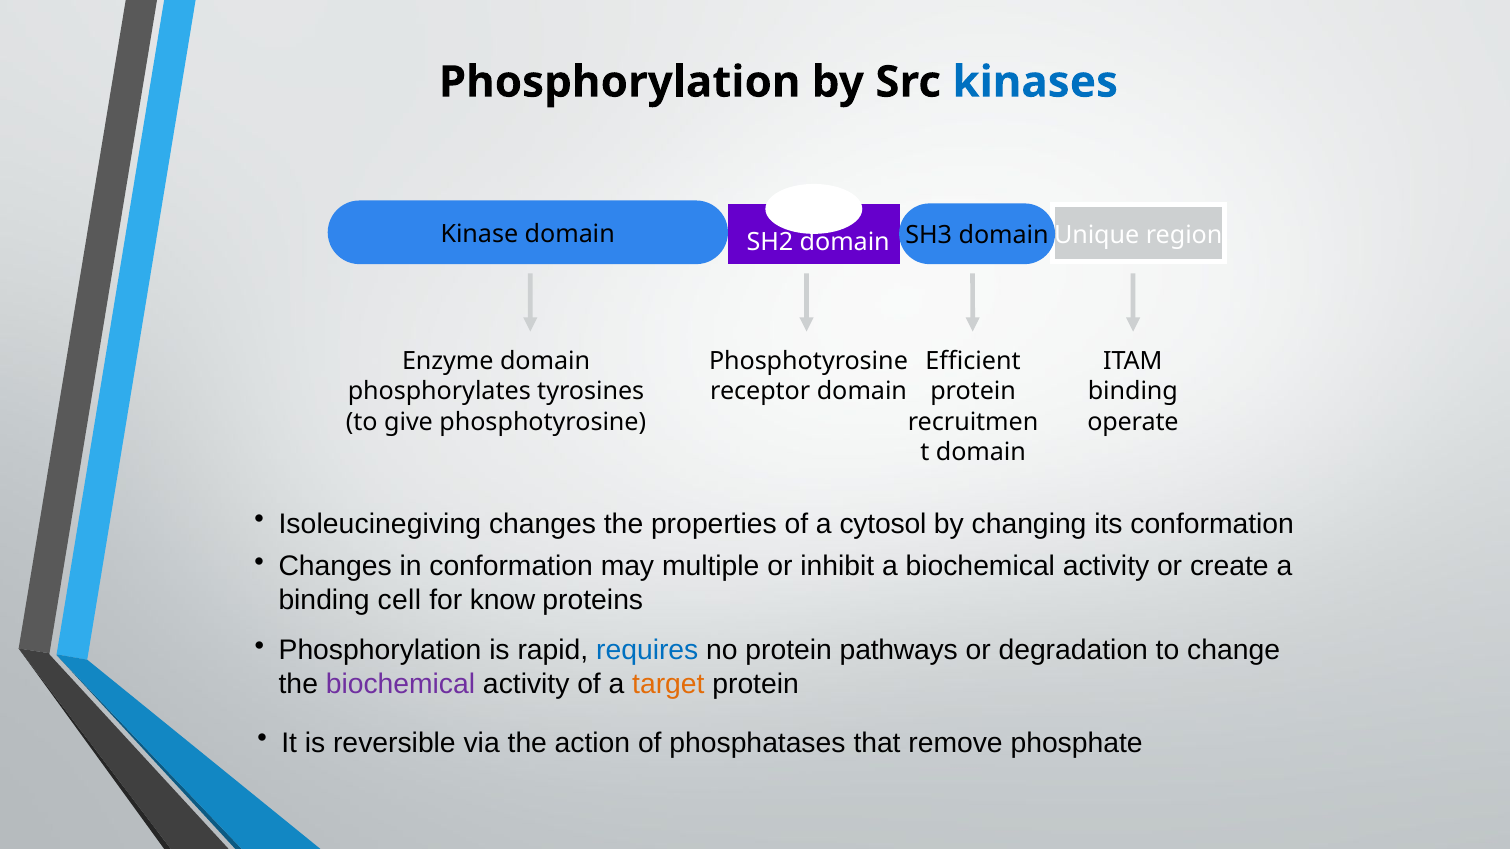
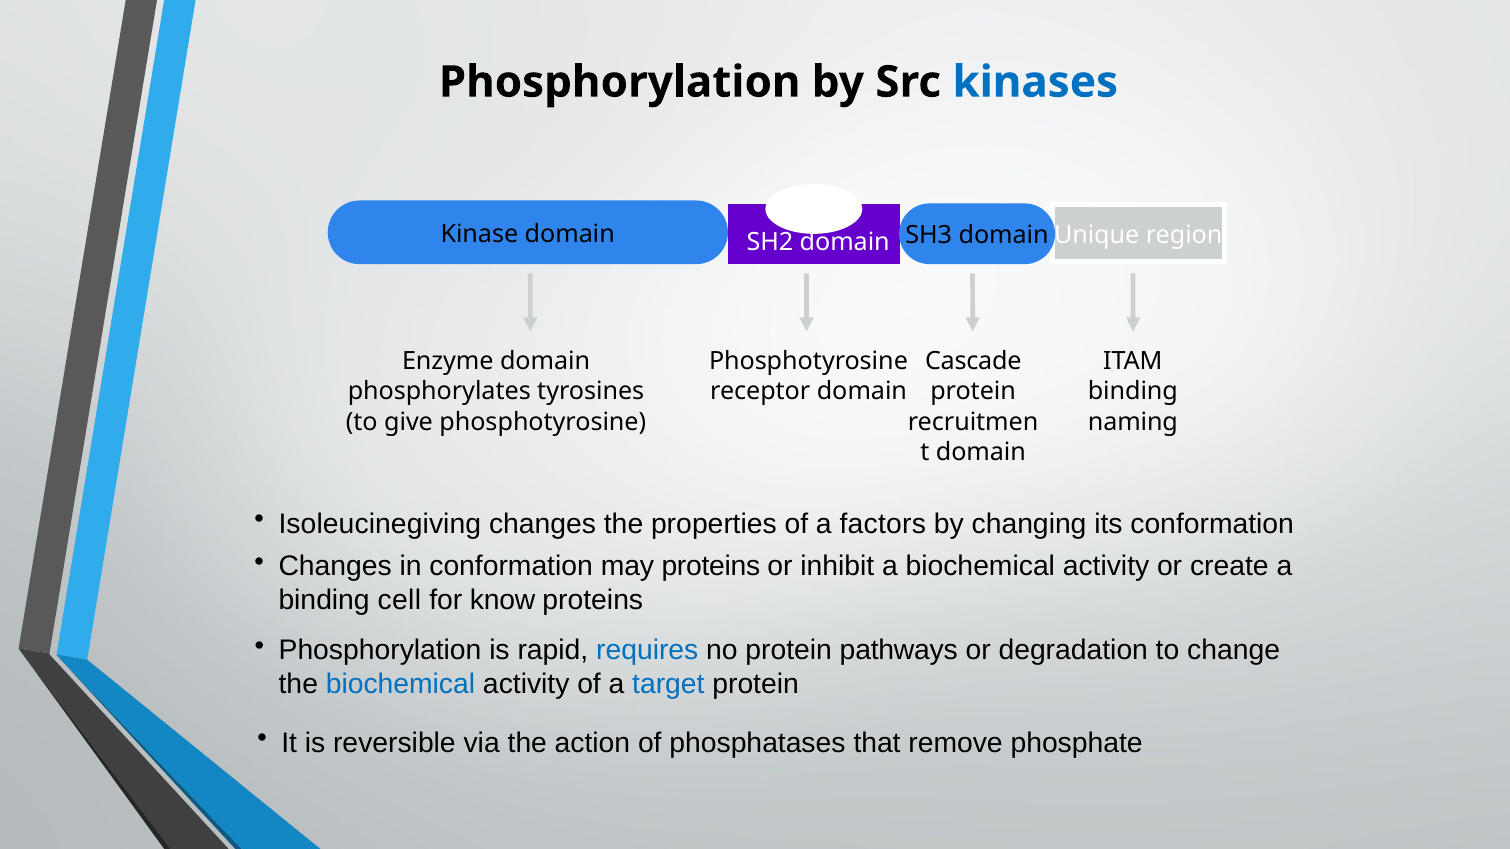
Efficient: Efficient -> Cascade
operate: operate -> naming
cytosol: cytosol -> factors
may multiple: multiple -> proteins
biochemical at (400, 685) colour: purple -> blue
target colour: orange -> blue
